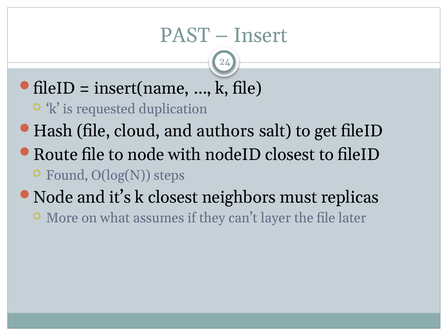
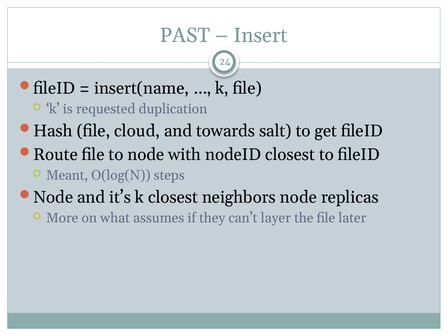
authors: authors -> towards
Found: Found -> Meant
neighbors must: must -> node
